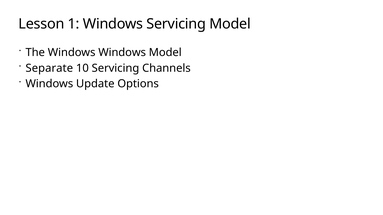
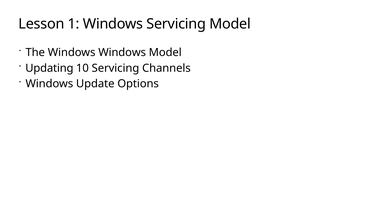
Separate: Separate -> Updating
